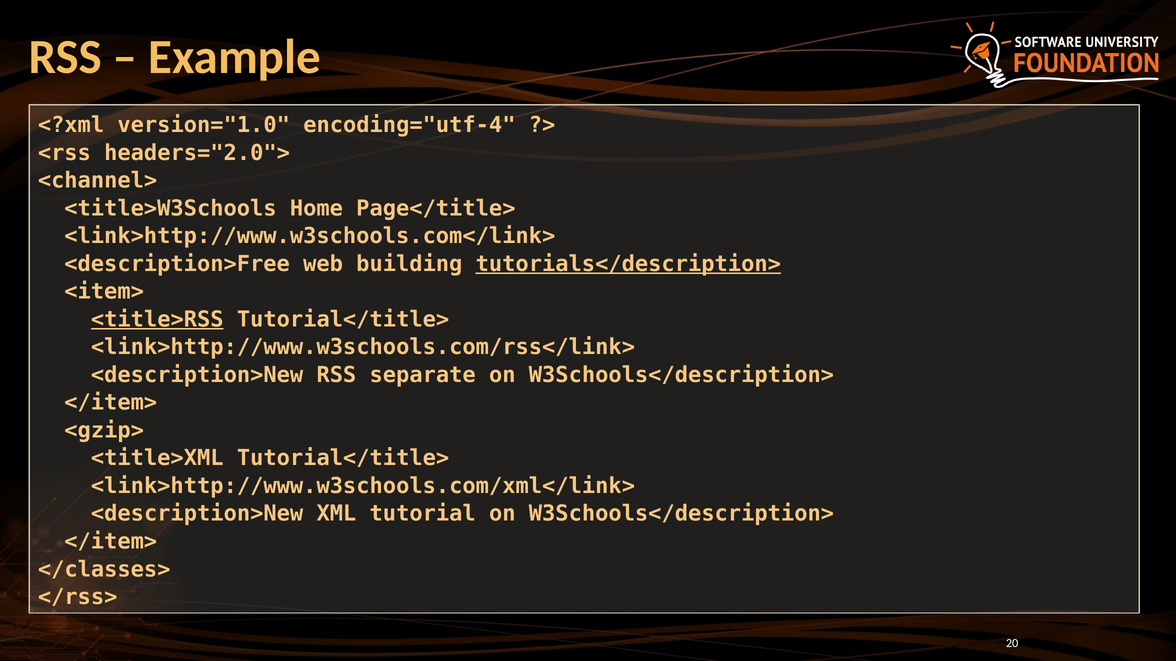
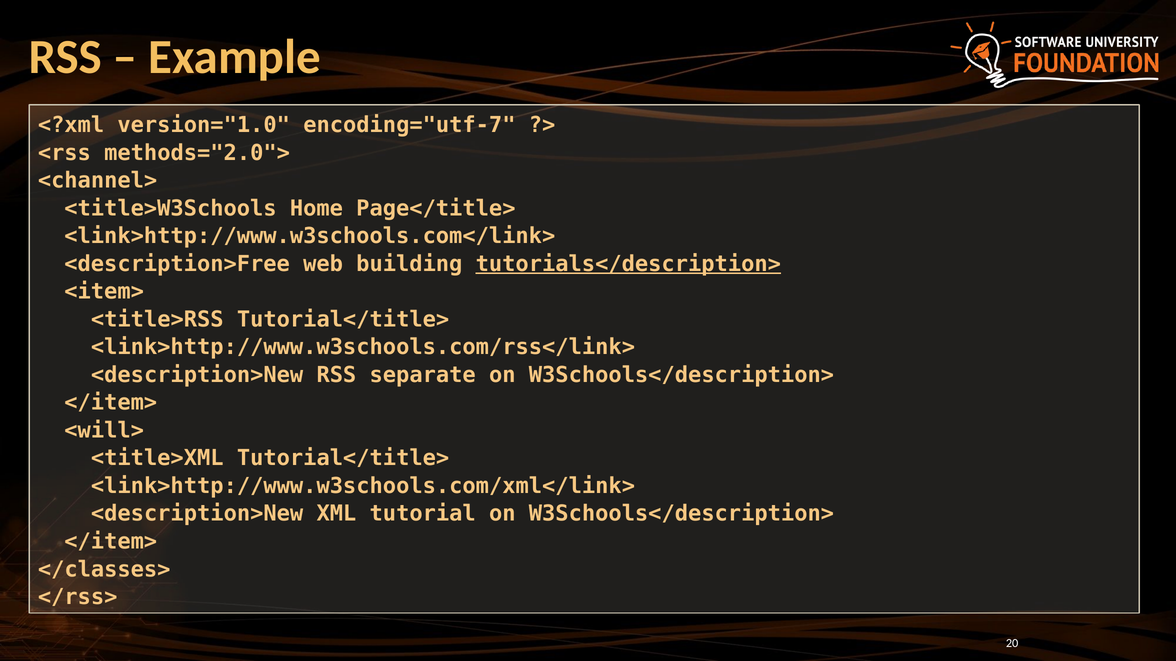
encoding="utf-4: encoding="utf-4 -> encoding="utf-7
headers="2.0">: headers="2.0"> -> methods="2.0">
<title>RSS underline: present -> none
<gzip>: <gzip> -> <will>
